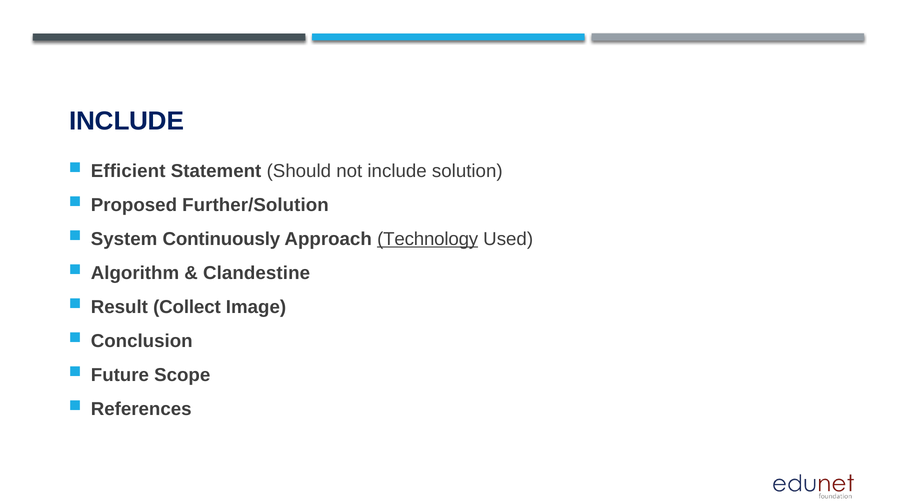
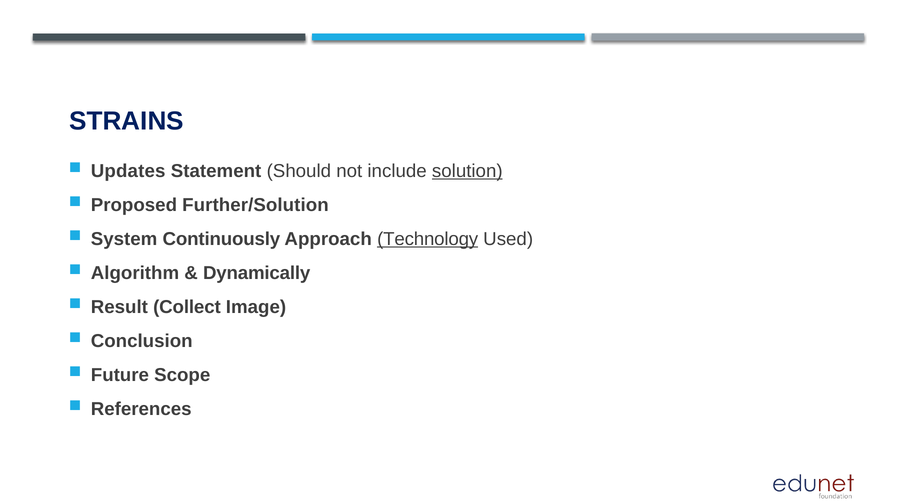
INCLUDE at (127, 121): INCLUDE -> STRAINS
Efficient: Efficient -> Updates
solution underline: none -> present
Clandestine: Clandestine -> Dynamically
